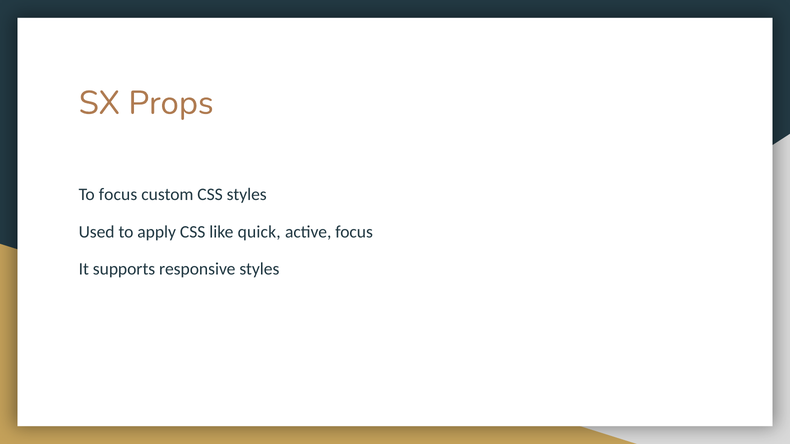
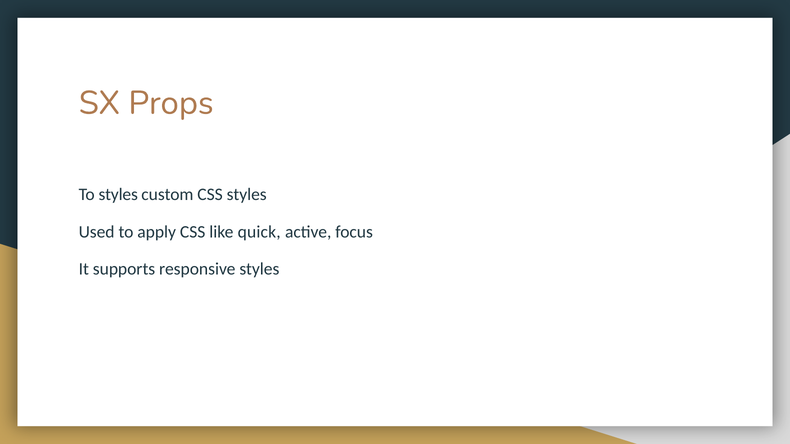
To focus: focus -> styles
